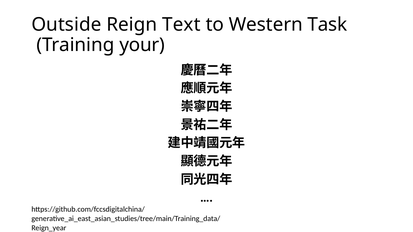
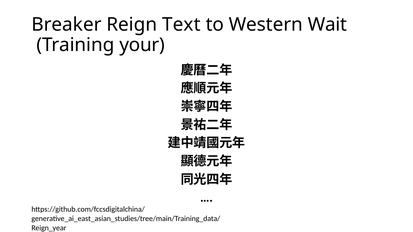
Outside: Outside -> Breaker
Task: Task -> Wait
